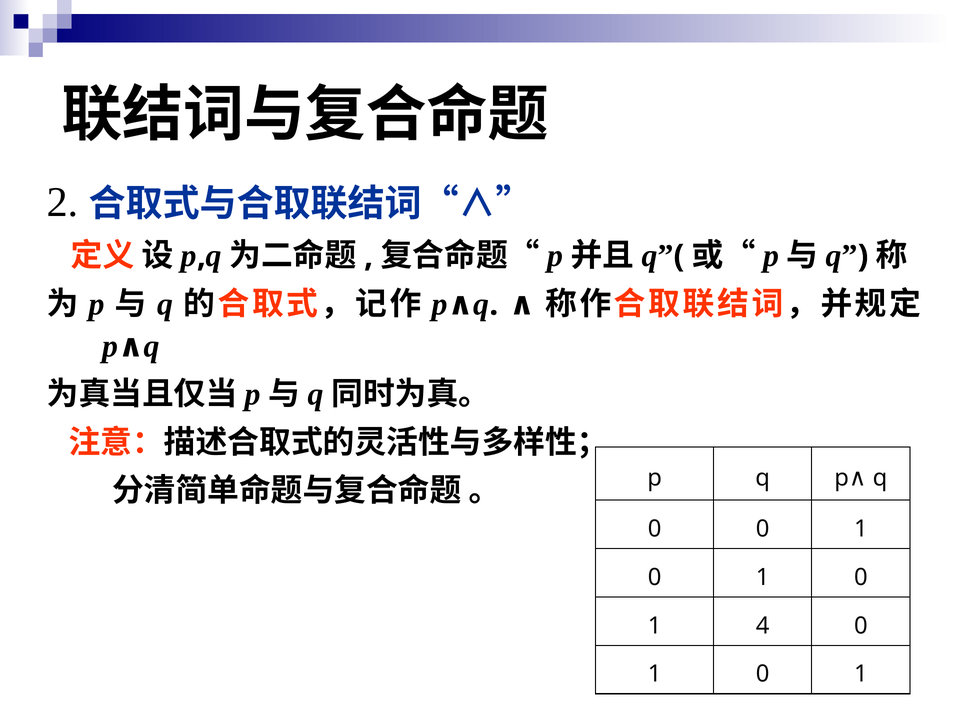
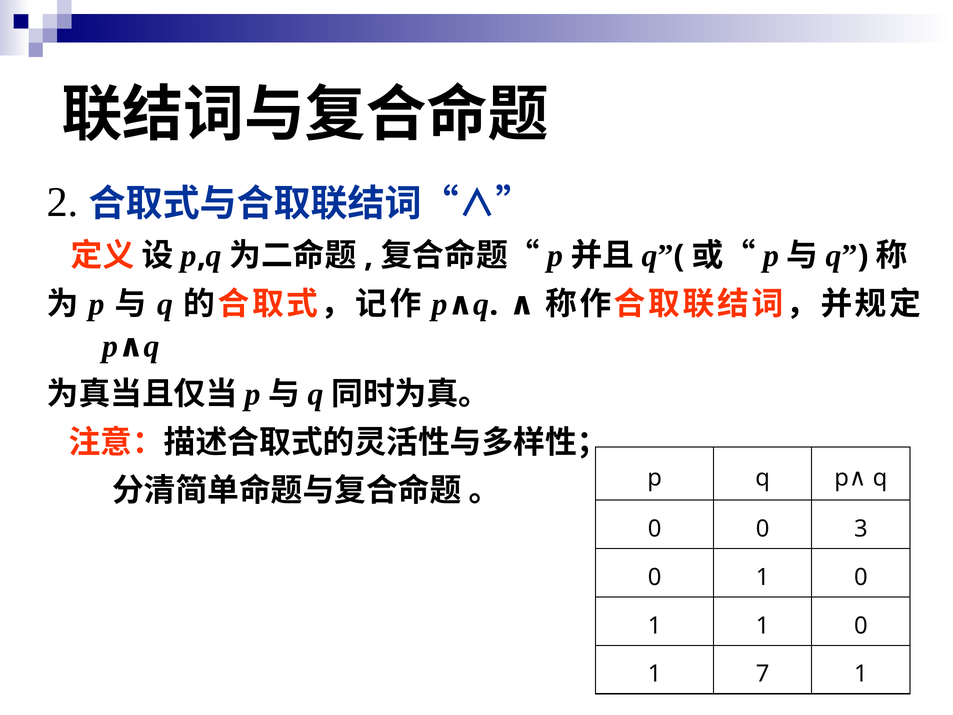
0 0 1: 1 -> 3
1 4: 4 -> 1
0 at (763, 674): 0 -> 7
